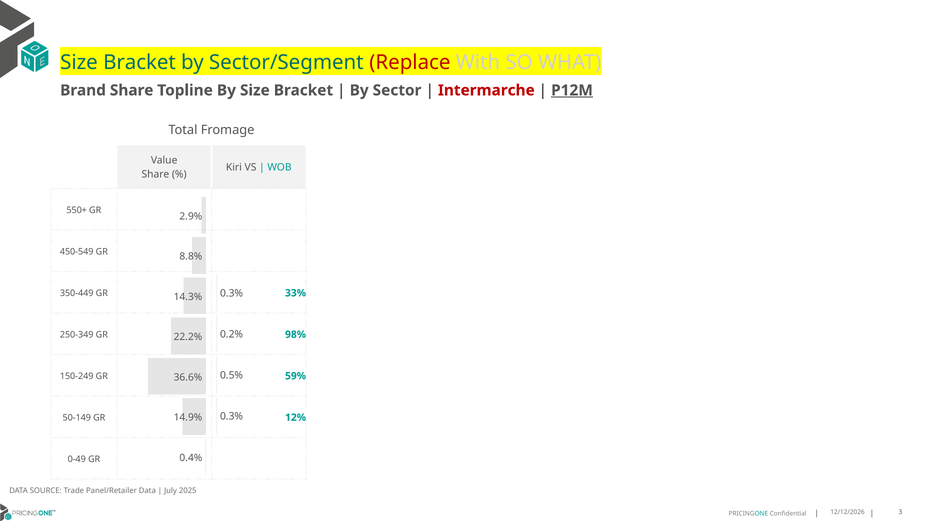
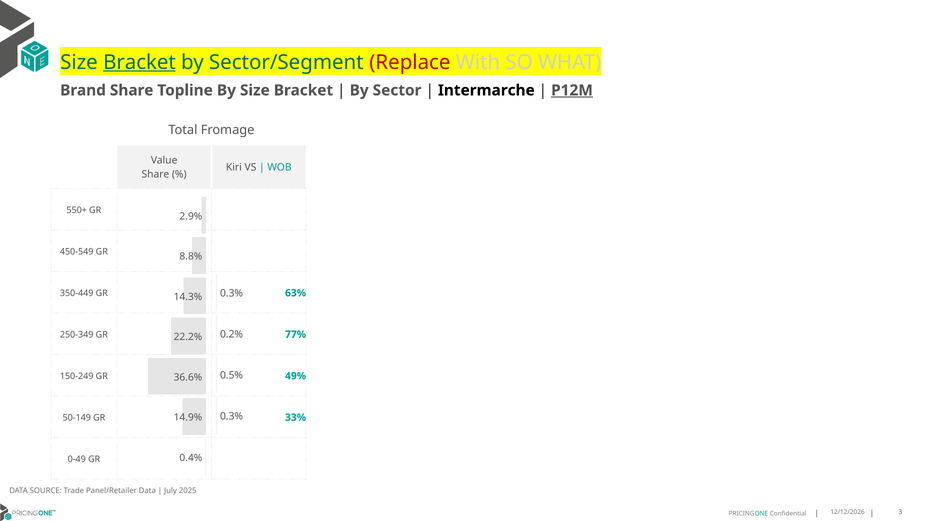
Bracket at (139, 62) underline: none -> present
Intermarche colour: red -> black
33%: 33% -> 63%
98%: 98% -> 77%
59%: 59% -> 49%
12%: 12% -> 33%
